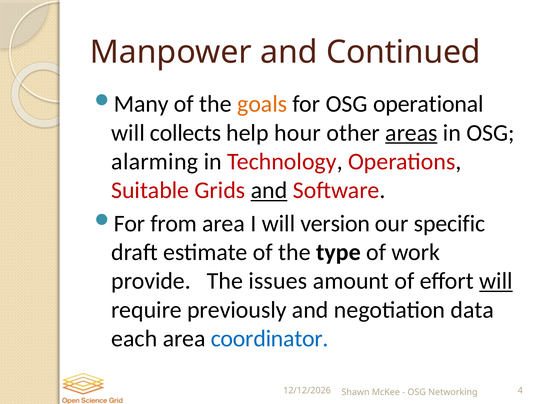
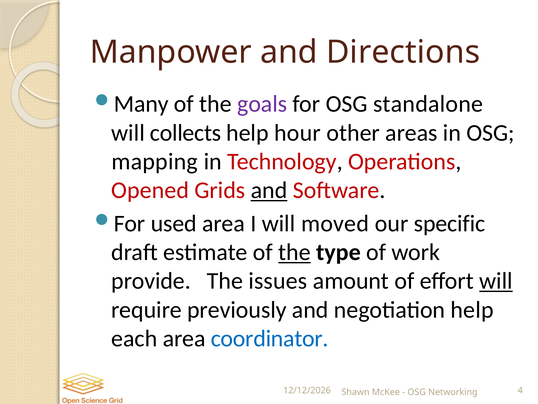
Continued: Continued -> Directions
goals colour: orange -> purple
operational: operational -> standalone
areas underline: present -> none
alarming: alarming -> mapping
Suitable: Suitable -> Opened
from: from -> used
version: version -> moved
the at (294, 252) underline: none -> present
negotiation data: data -> help
